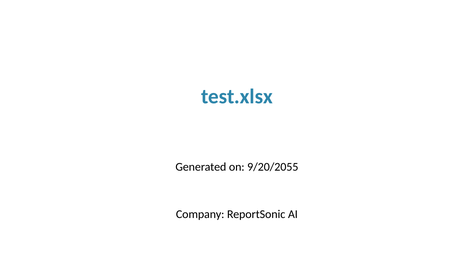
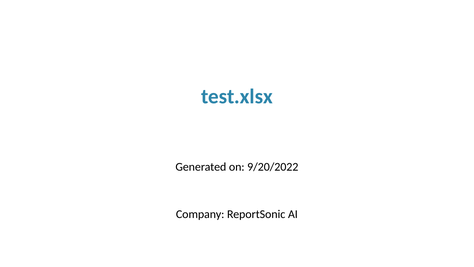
9/20/2055: 9/20/2055 -> 9/20/2022
